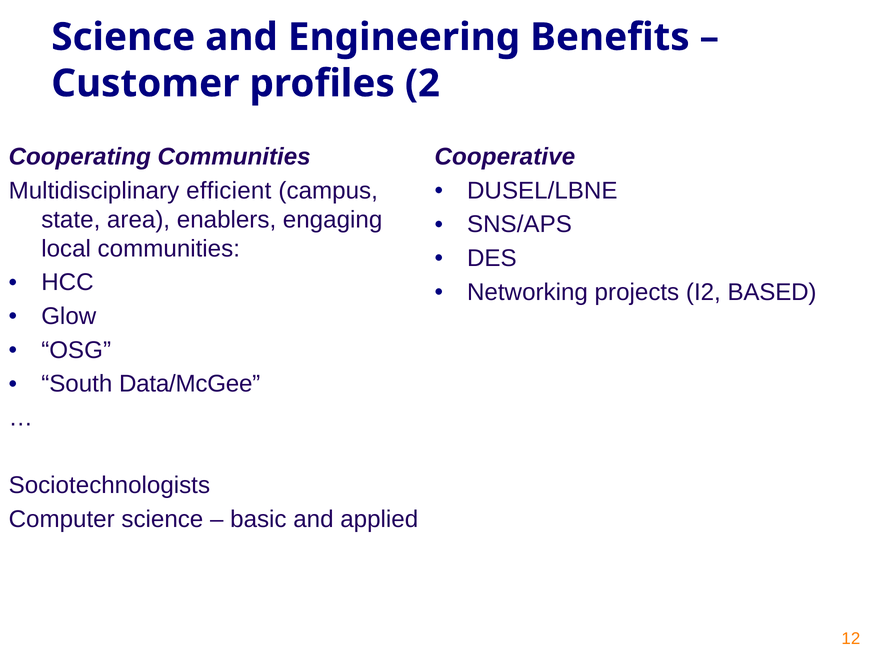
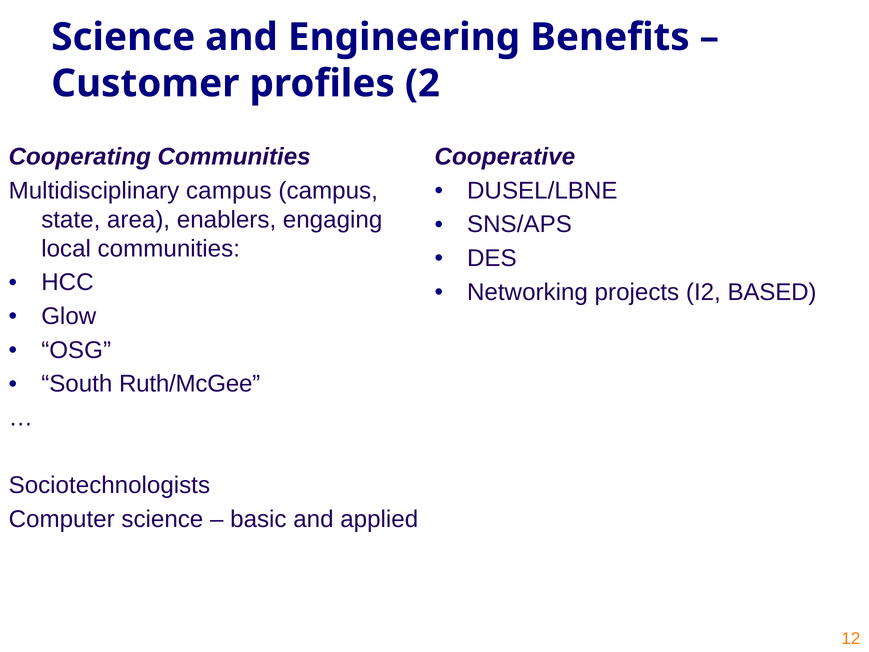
Multidisciplinary efficient: efficient -> campus
Data/McGee: Data/McGee -> Ruth/McGee
